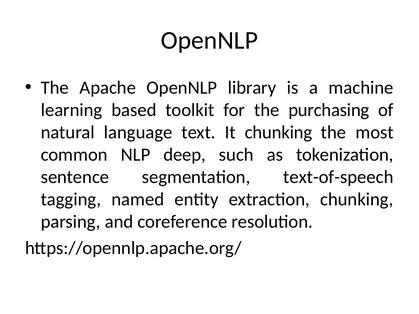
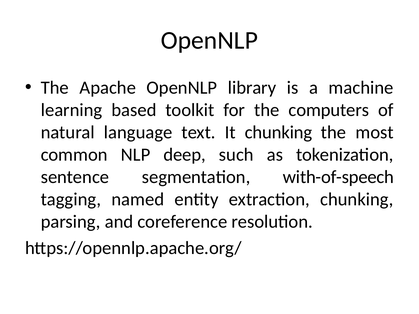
purchasing: purchasing -> computers
text-of-speech: text-of-speech -> with-of-speech
